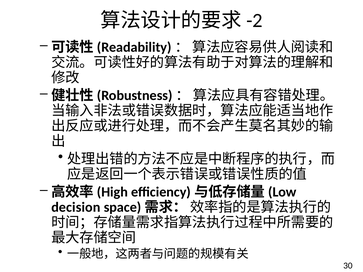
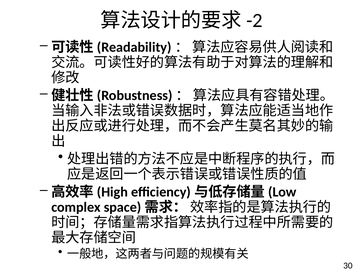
decision: decision -> complex
